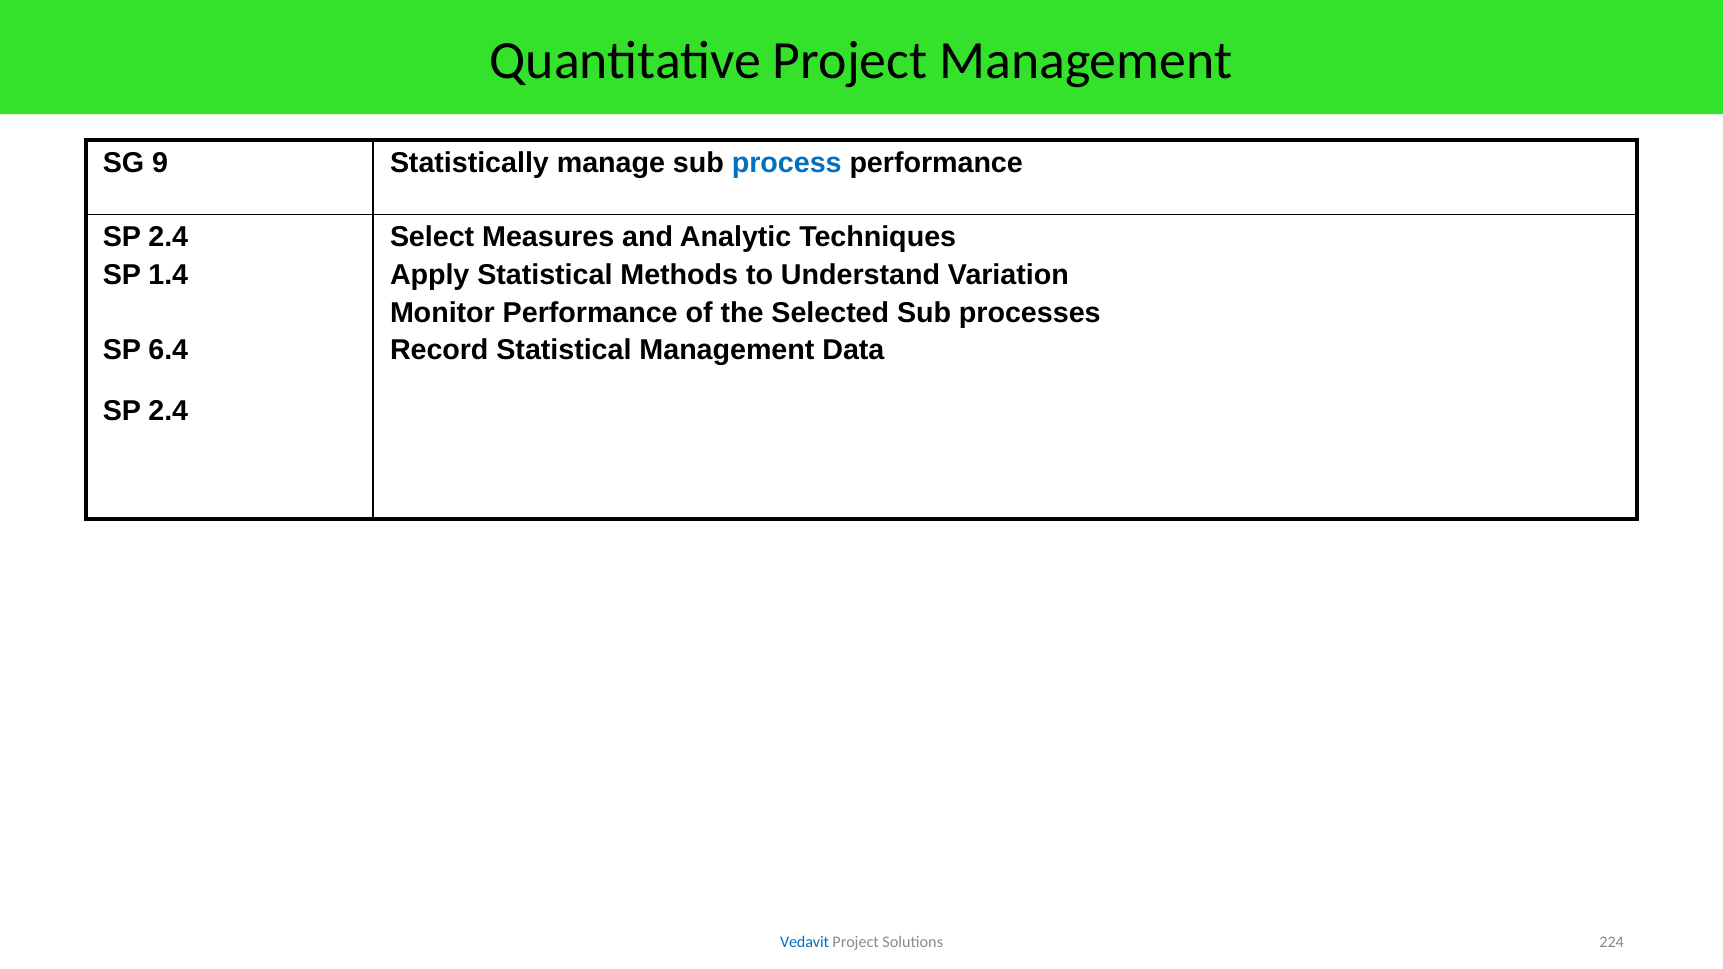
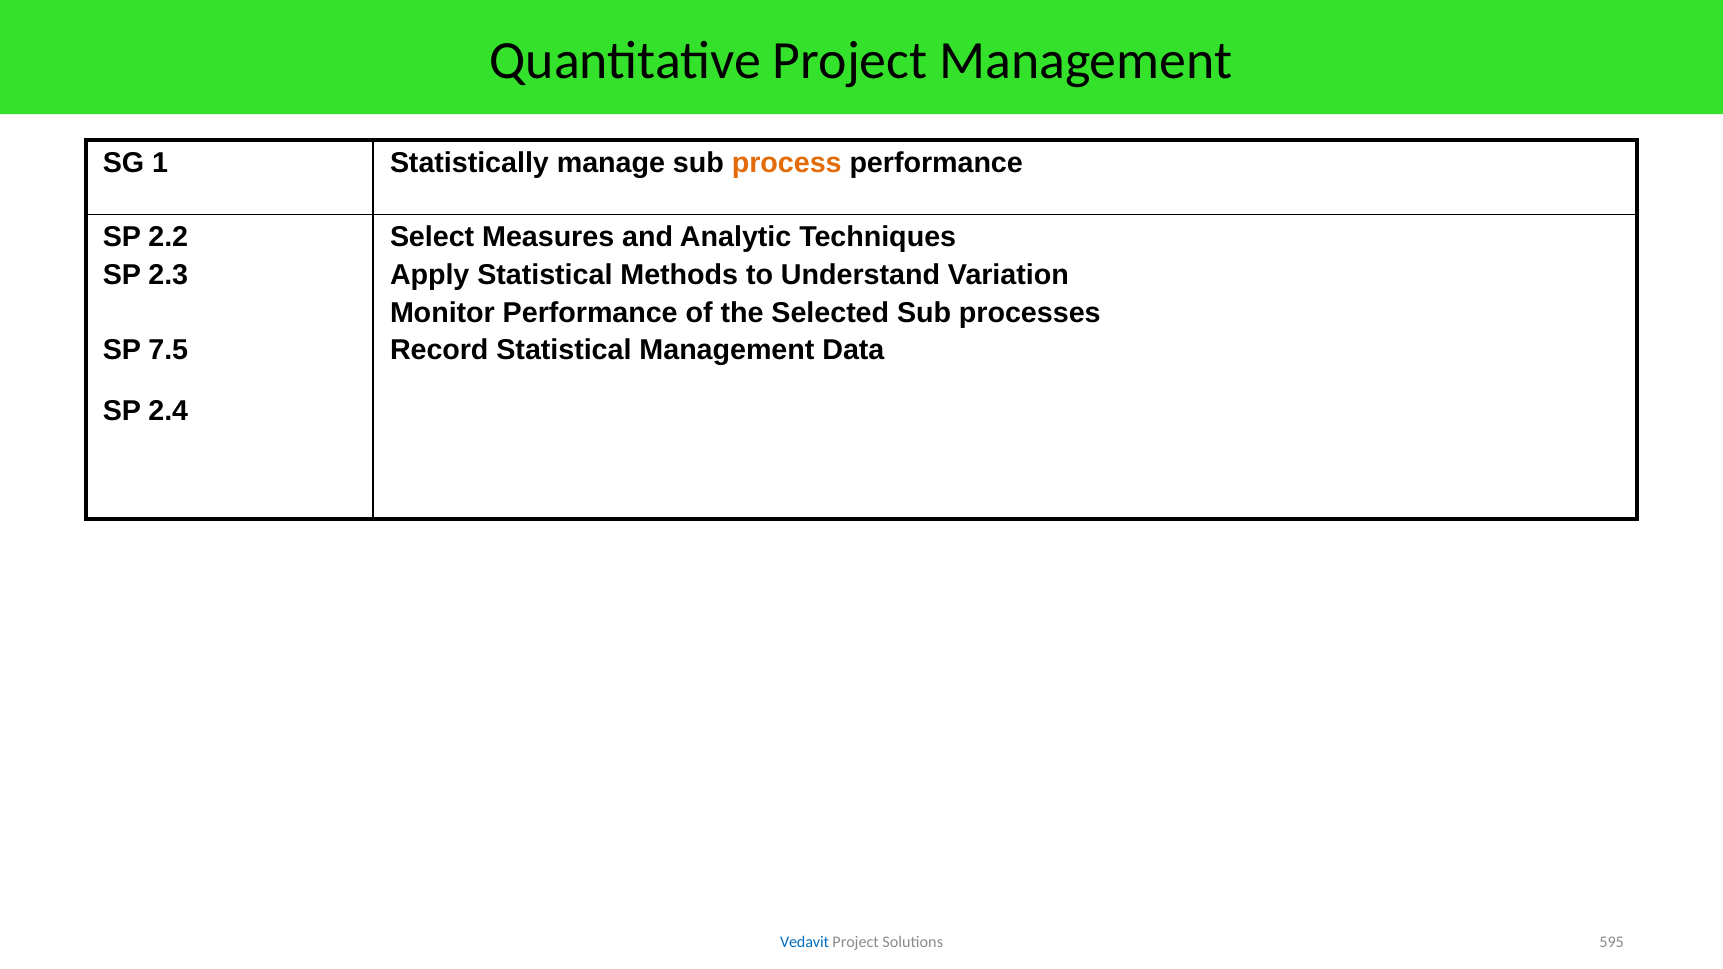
9: 9 -> 1
process colour: blue -> orange
2.4 at (168, 237): 2.4 -> 2.2
1.4: 1.4 -> 2.3
6.4: 6.4 -> 7.5
224: 224 -> 595
